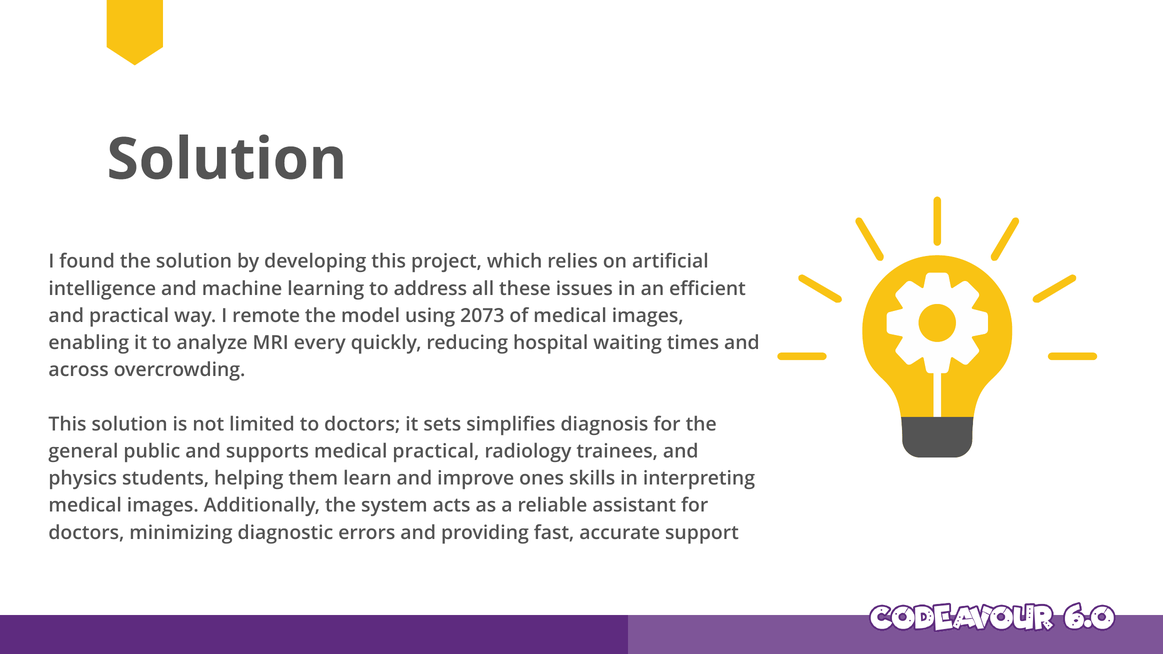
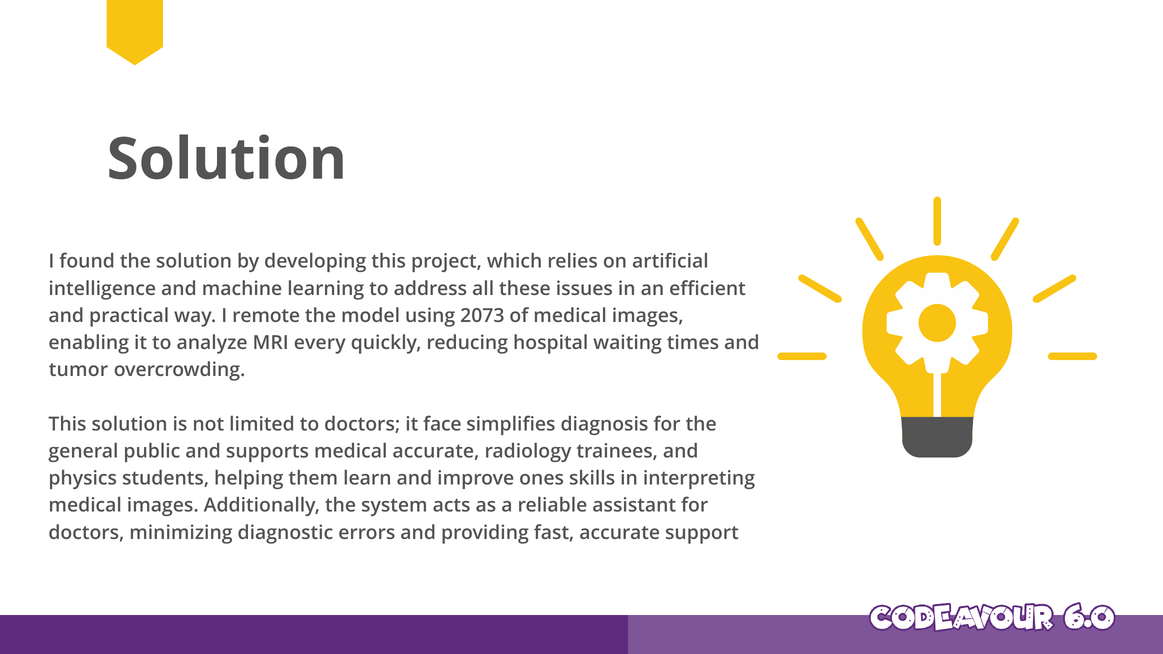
across: across -> tumor
sets: sets -> face
medical practical: practical -> accurate
